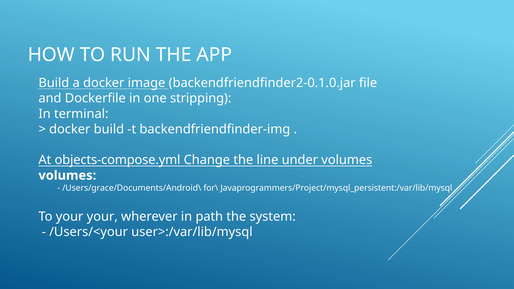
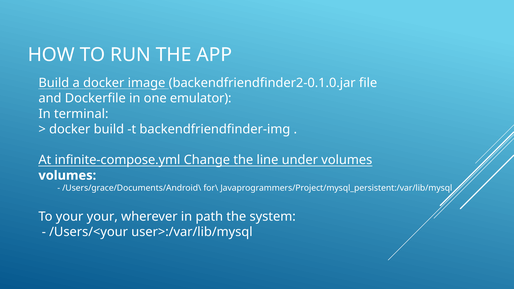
stripping: stripping -> emulator
objects-compose.yml: objects-compose.yml -> infinite-compose.yml
